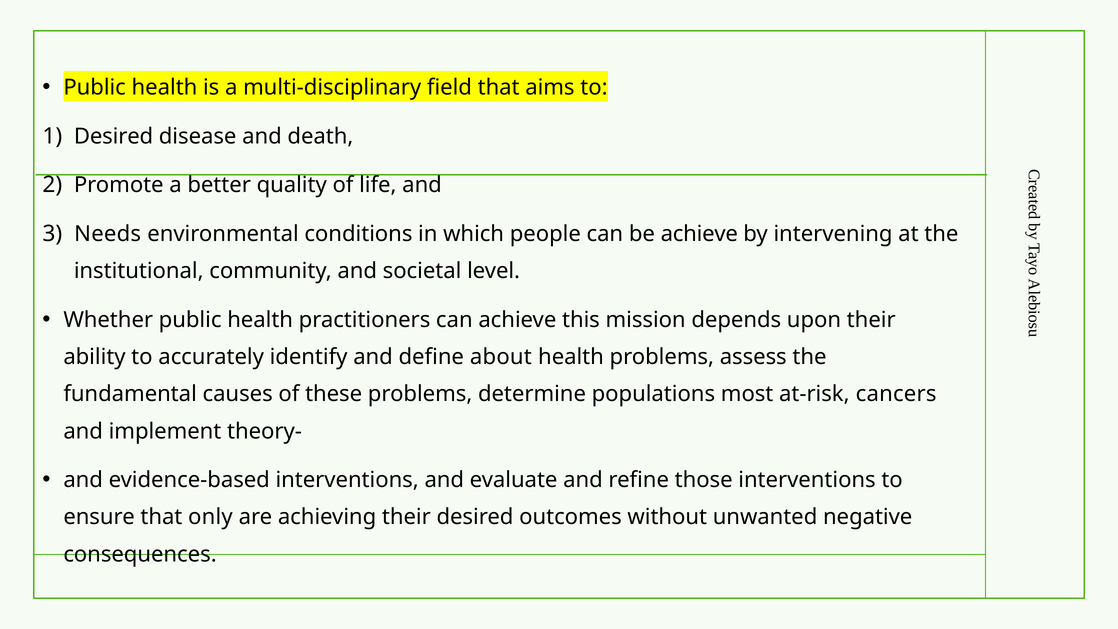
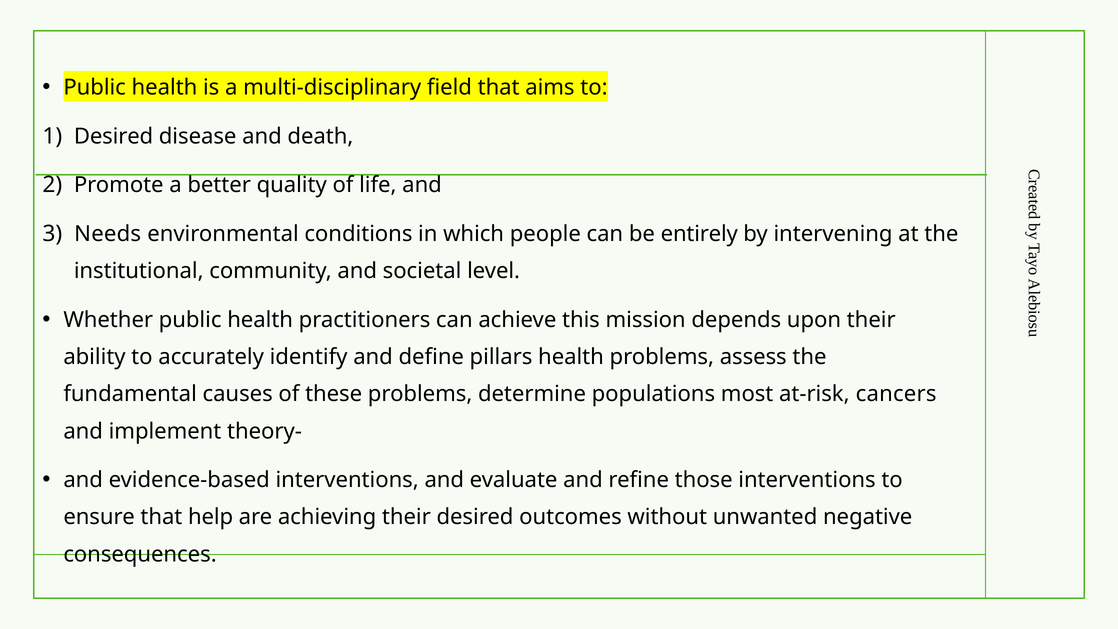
be achieve: achieve -> entirely
about: about -> pillars
only: only -> help
